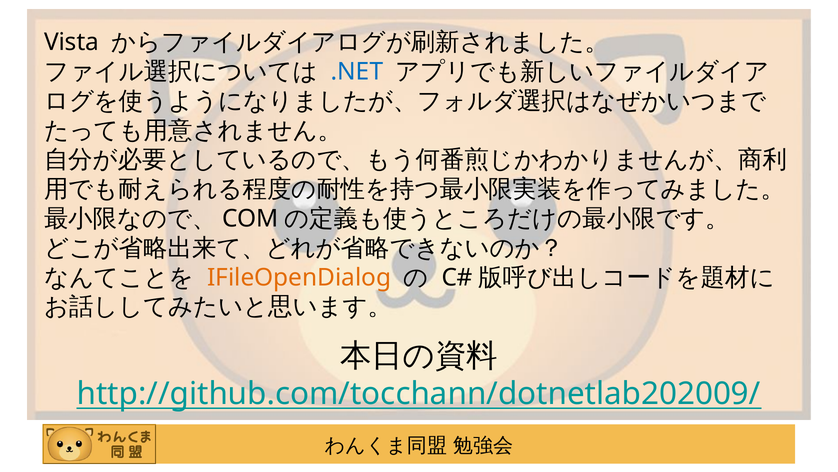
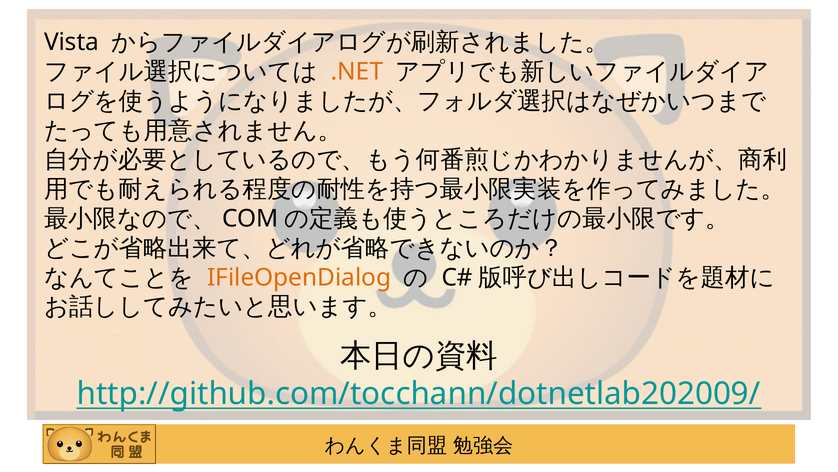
.NET colour: blue -> orange
